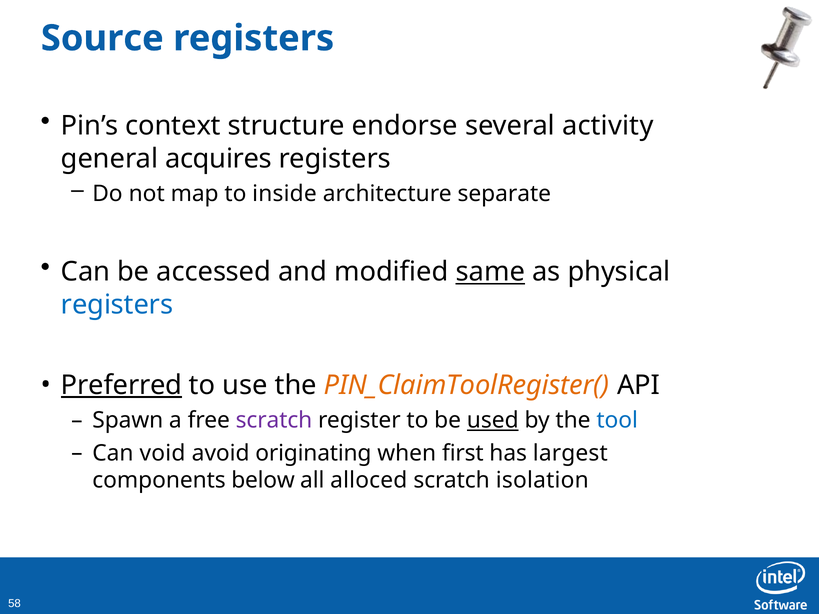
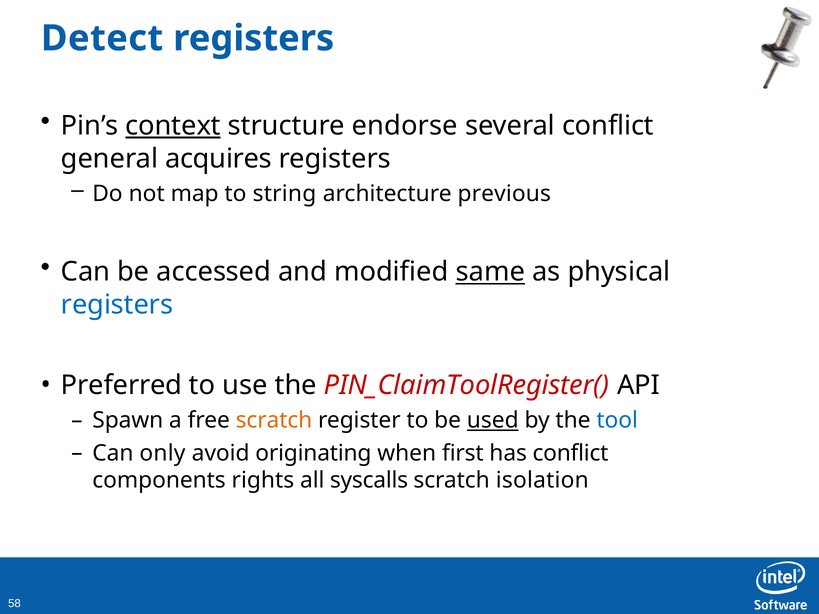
Source: Source -> Detect
context underline: none -> present
several activity: activity -> conflict
inside: inside -> string
separate: separate -> previous
Preferred underline: present -> none
PIN_ClaimToolRegister( colour: orange -> red
scratch at (274, 421) colour: purple -> orange
void: void -> only
has largest: largest -> conflict
below: below -> rights
alloced: alloced -> syscalls
